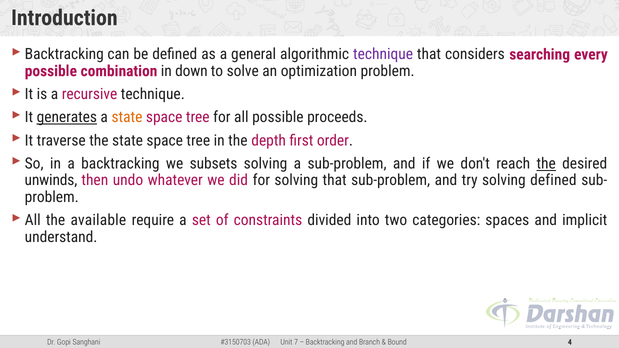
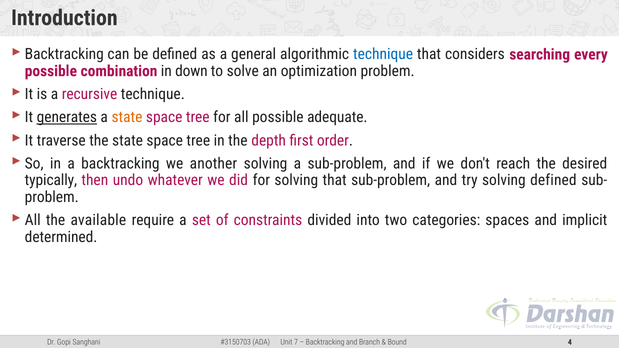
technique at (383, 54) colour: purple -> blue
proceeds: proceeds -> adequate
subsets: subsets -> another
the at (546, 164) underline: present -> none
unwinds: unwinds -> typically
understand: understand -> determined
